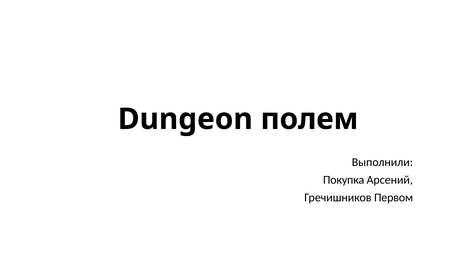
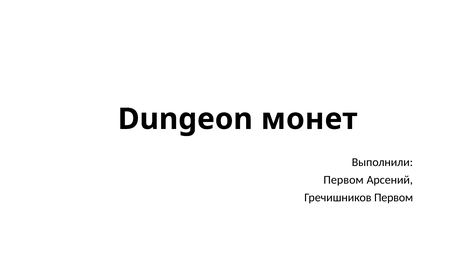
полем: полем -> монет
Покупка at (344, 180): Покупка -> Первом
